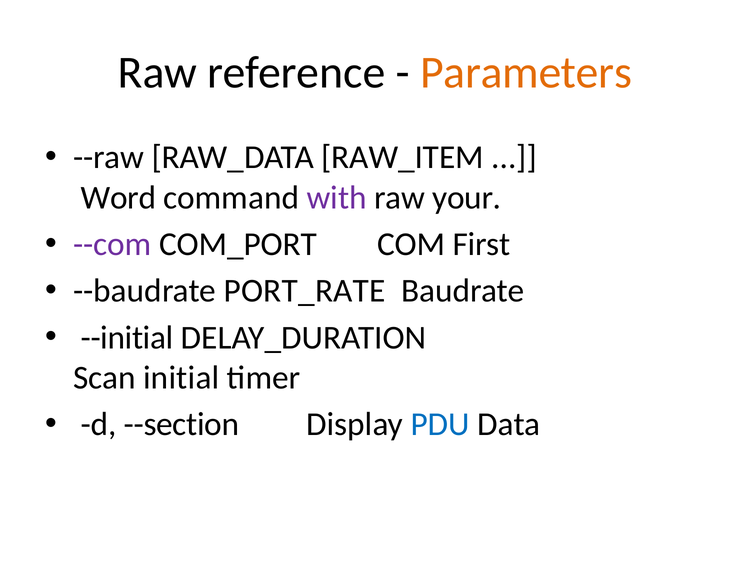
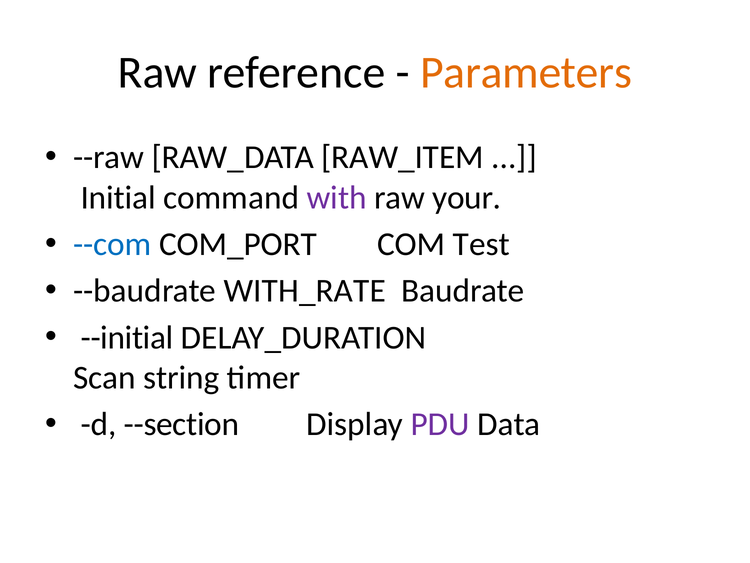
Word: Word -> Initial
--com colour: purple -> blue
First: First -> Test
PORT_RATE: PORT_RATE -> WITH_RATE
initial: initial -> string
PDU colour: blue -> purple
